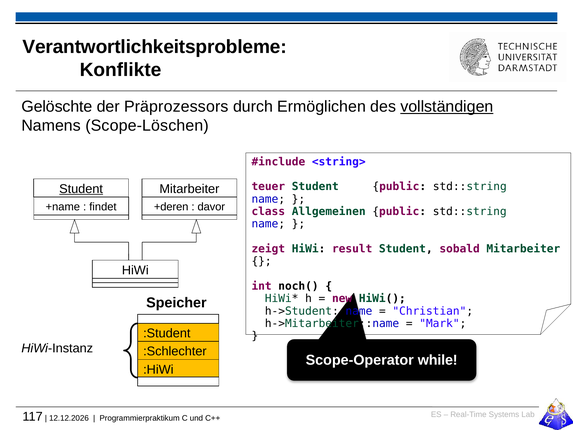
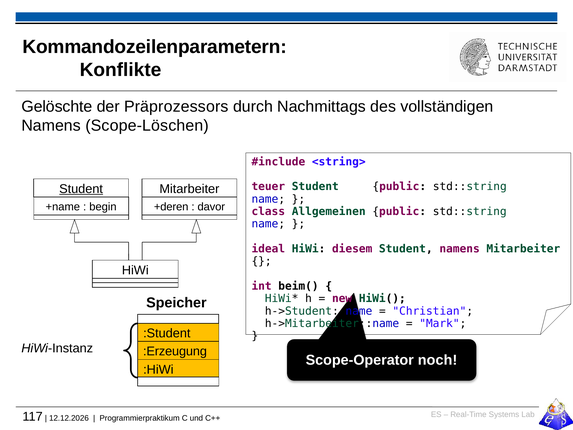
Verantwortlichkeitsprobleme: Verantwortlichkeitsprobleme -> Kommandozeilenparametern
Ermöglichen: Ermöglichen -> Nachmittags
vollständigen underline: present -> none
findet: findet -> begin
zeigt: zeigt -> ideal
result: result -> diesem
Student sobald: sobald -> namens
noch(: noch( -> beim(
:Schlechter: :Schlechter -> :Erzeugung
while: while -> noch
